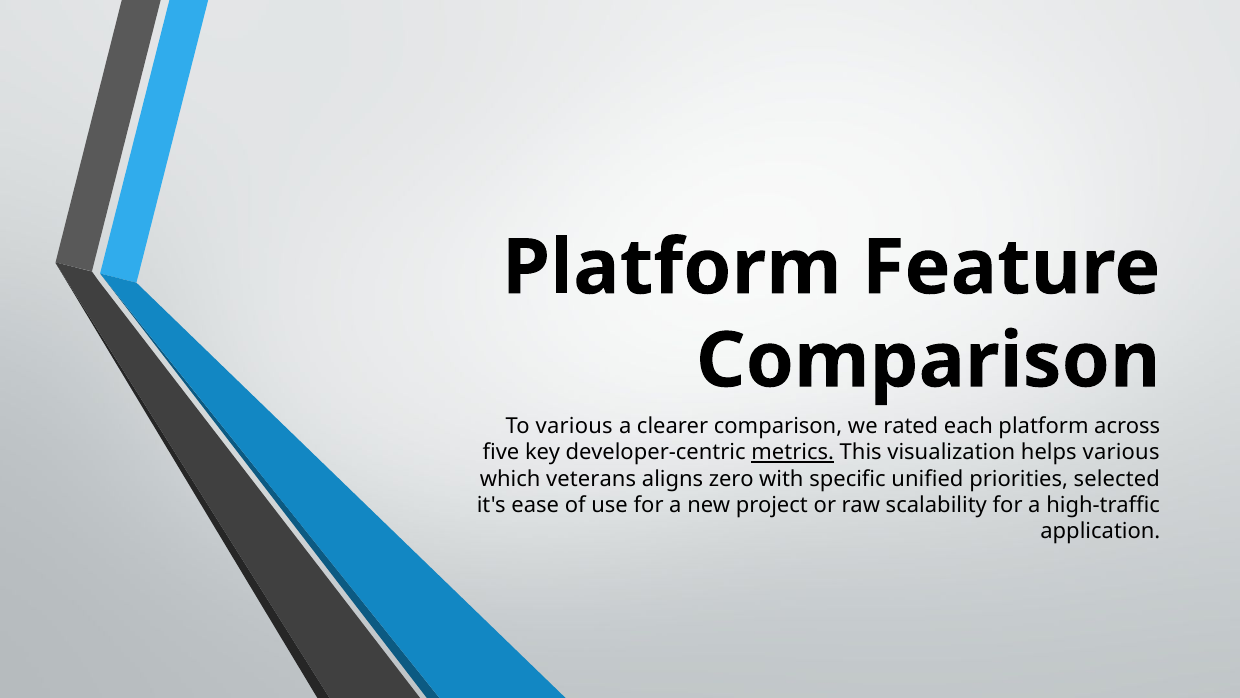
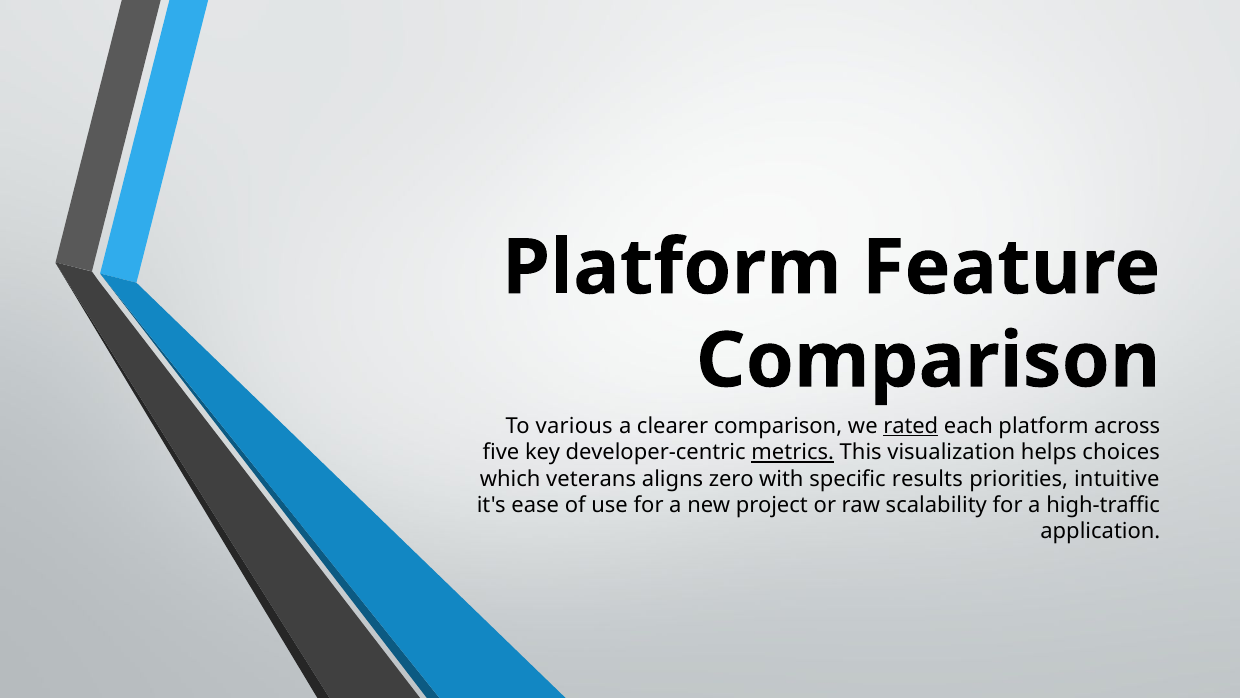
rated underline: none -> present
helps various: various -> choices
unified: unified -> results
selected: selected -> intuitive
